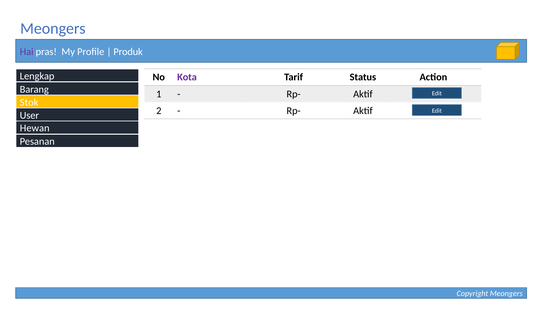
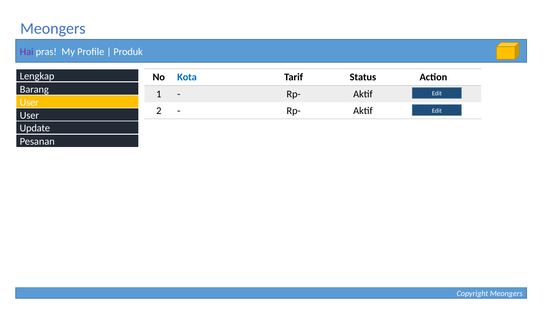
Kota colour: purple -> blue
Stok at (29, 102): Stok -> User
Hewan: Hewan -> Update
